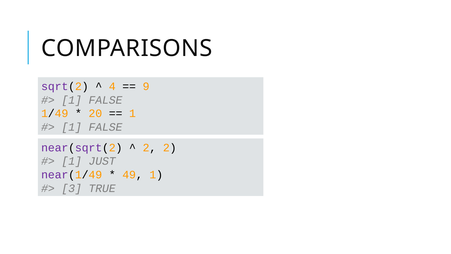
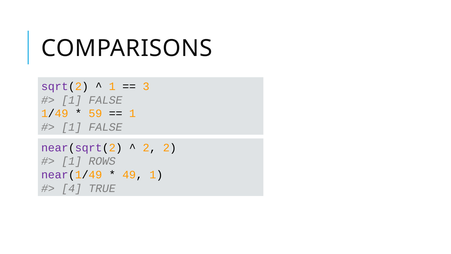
4 at (112, 86): 4 -> 1
9: 9 -> 3
20: 20 -> 59
JUST: JUST -> ROWS
3: 3 -> 4
